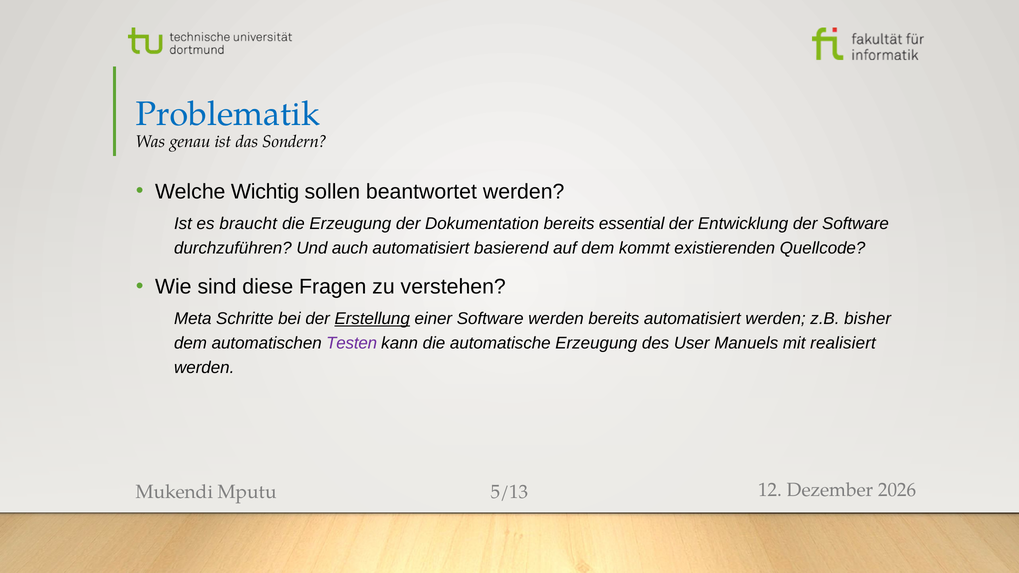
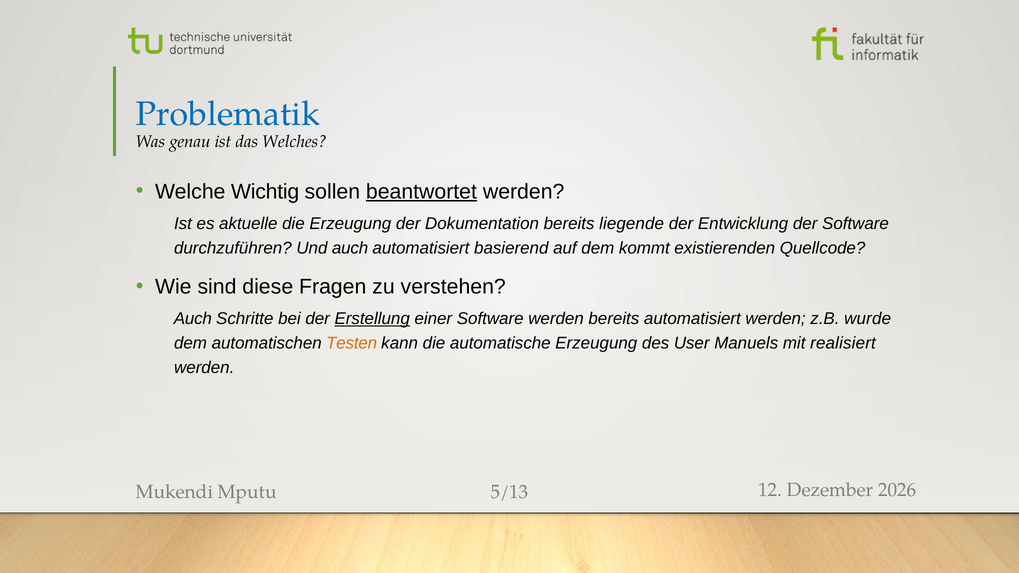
Sondern: Sondern -> Welches
beantwortet underline: none -> present
braucht: braucht -> aktuelle
essential: essential -> liegende
Meta at (193, 319): Meta -> Auch
bisher: bisher -> wurde
Testen colour: purple -> orange
